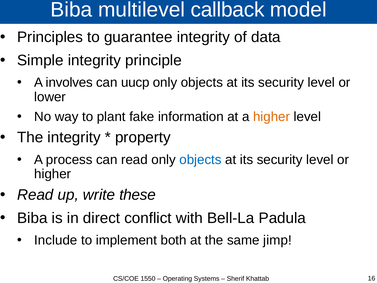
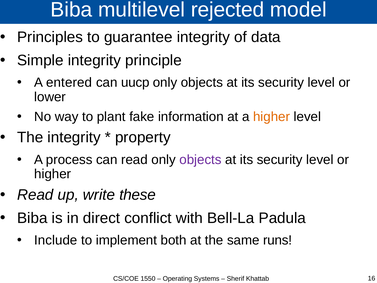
callback: callback -> rejected
involves: involves -> entered
objects at (200, 159) colour: blue -> purple
jimp: jimp -> runs
